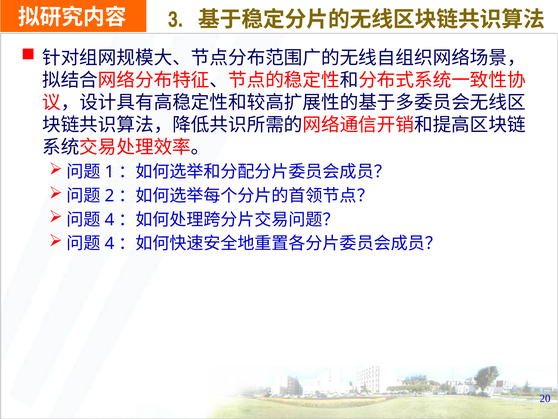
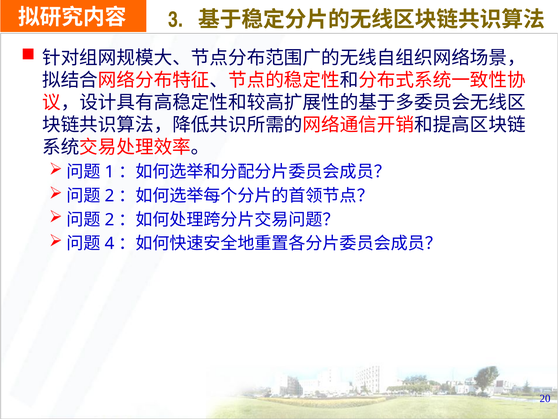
4 at (110, 219): 4 -> 2
